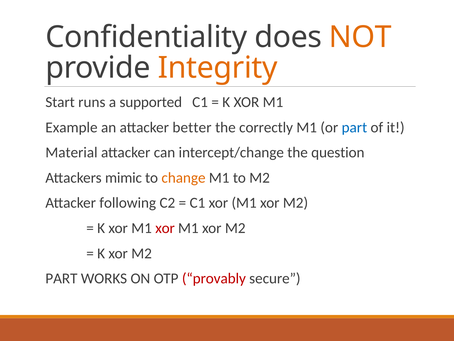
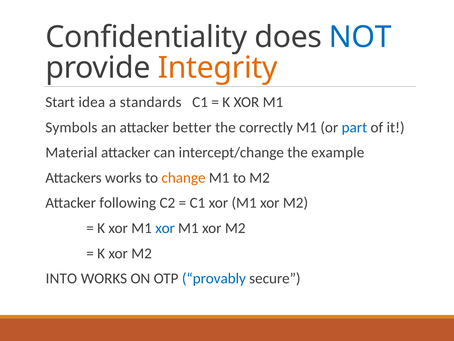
NOT colour: orange -> blue
runs: runs -> idea
supported: supported -> standards
Example: Example -> Symbols
question: question -> example
Attackers mimic: mimic -> works
xor at (165, 228) colour: red -> blue
PART at (61, 278): PART -> INTO
provably colour: red -> blue
